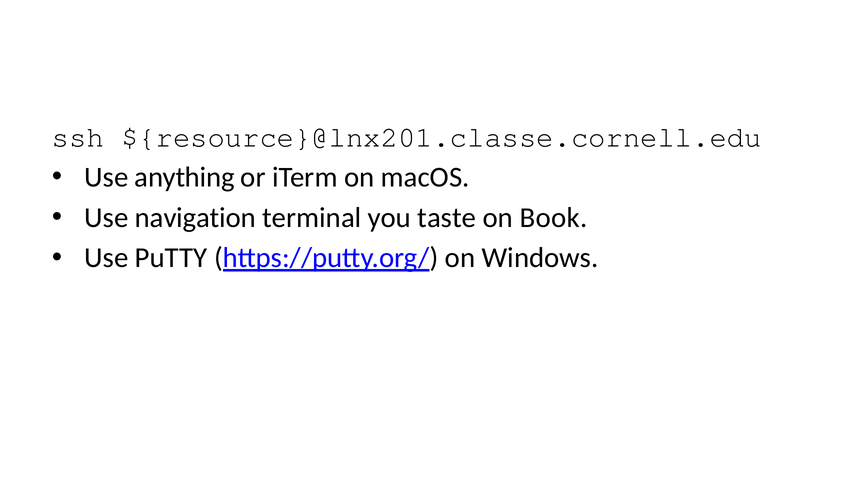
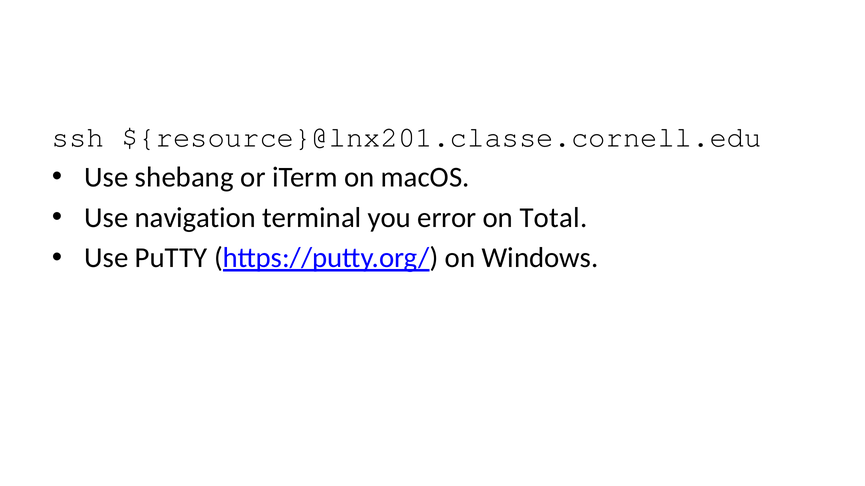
anything: anything -> shebang
taste: taste -> error
Book: Book -> Total
